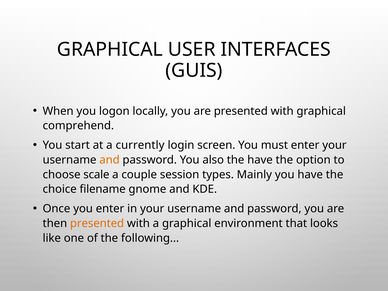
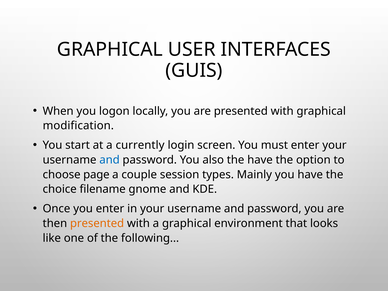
comprehend: comprehend -> modification
and at (110, 160) colour: orange -> blue
scale: scale -> page
